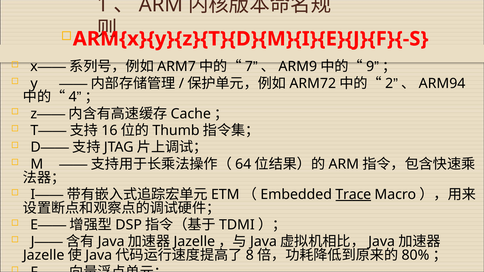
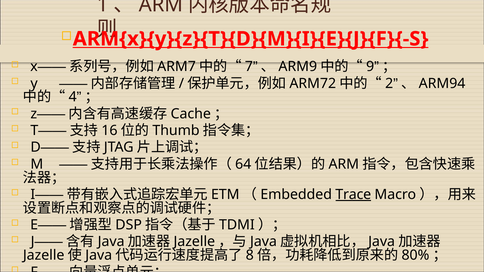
ARM{x}{y}{z}{T}{D}{M}{I}{E}{J}{F}{-S underline: none -> present
